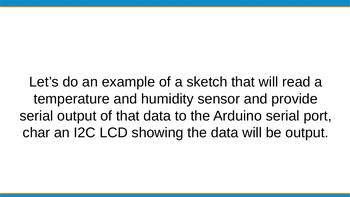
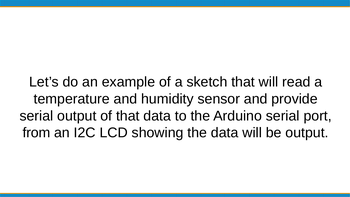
char: char -> from
